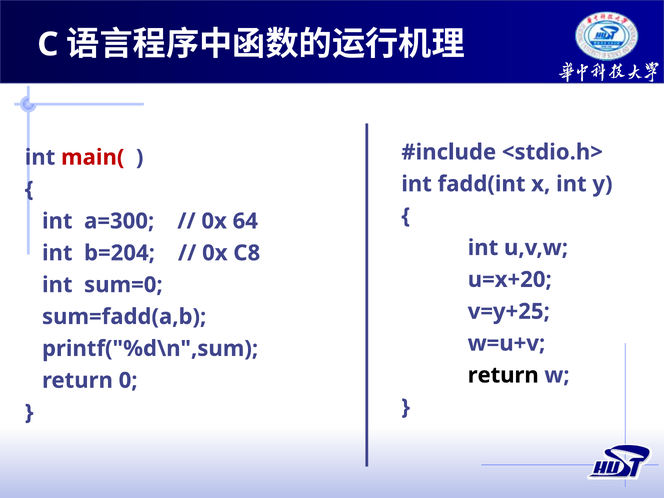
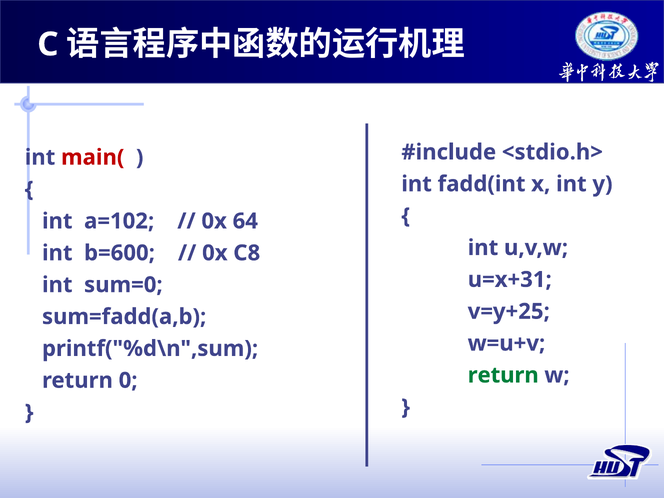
a=300: a=300 -> a=102
b=204: b=204 -> b=600
u=x+20: u=x+20 -> u=x+31
return at (503, 375) colour: black -> green
